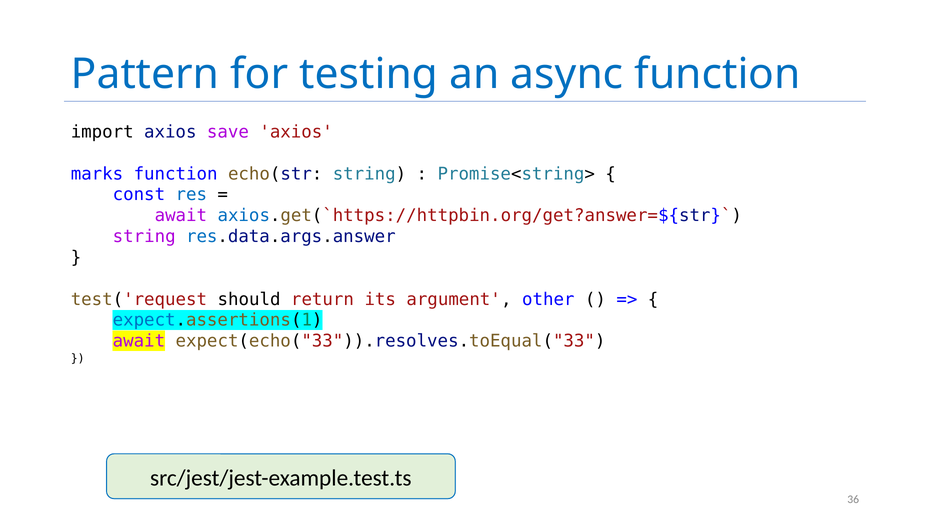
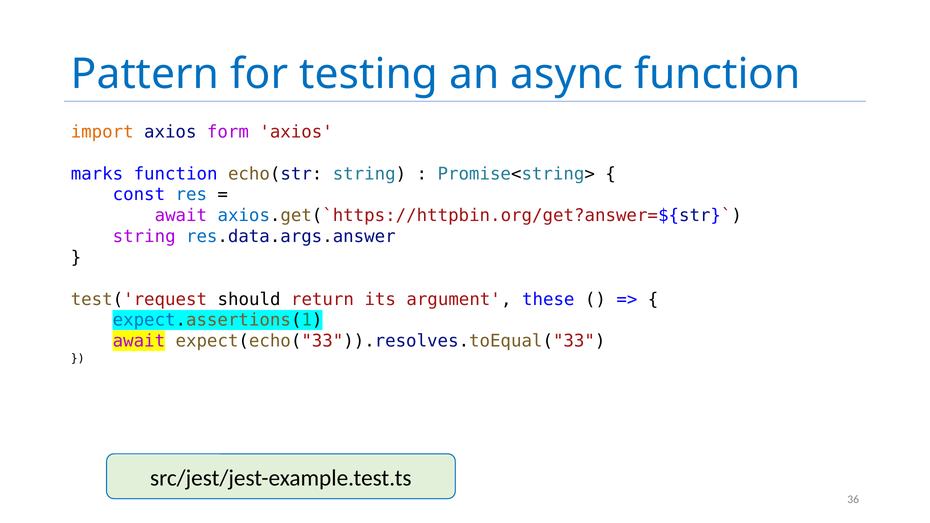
import colour: black -> orange
save: save -> form
other: other -> these
